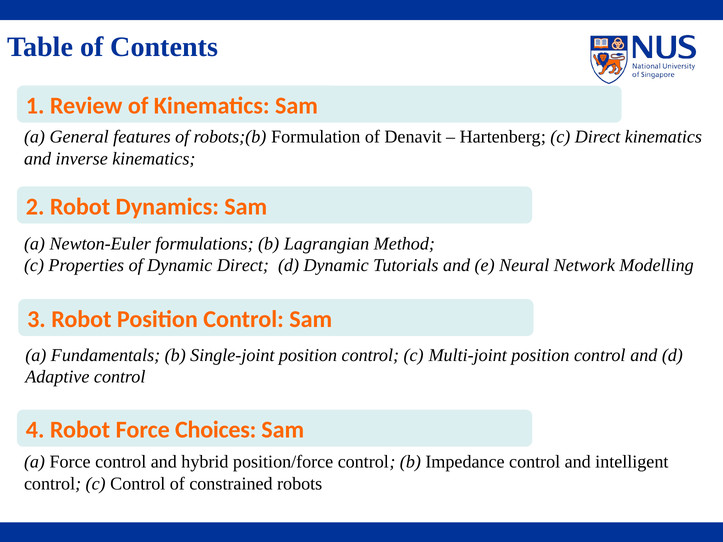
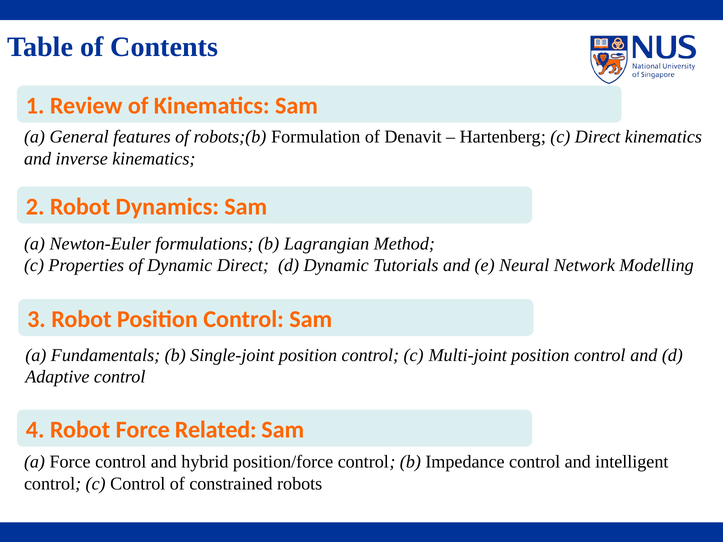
Choices: Choices -> Related
